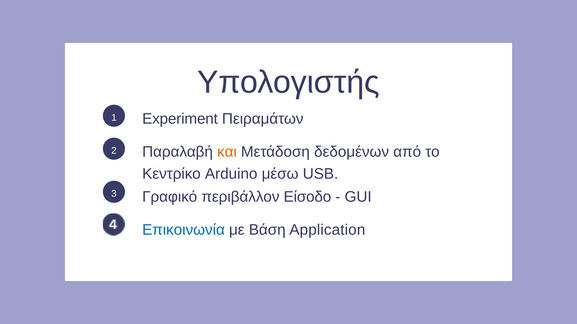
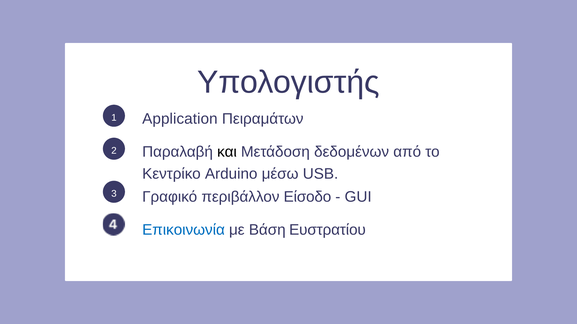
Experiment: Experiment -> Application
και colour: orange -> black
Application: Application -> Ευστρατίου
